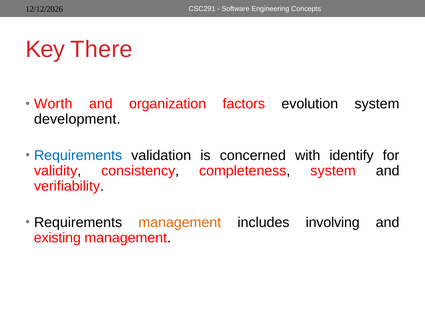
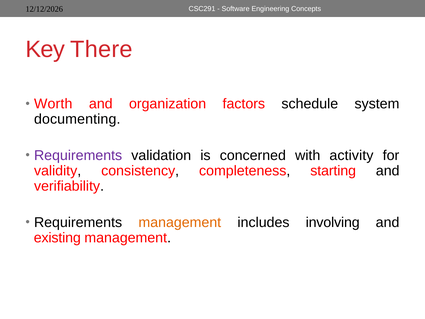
evolution: evolution -> schedule
development: development -> documenting
Requirements at (78, 155) colour: blue -> purple
identify: identify -> activity
completeness system: system -> starting
